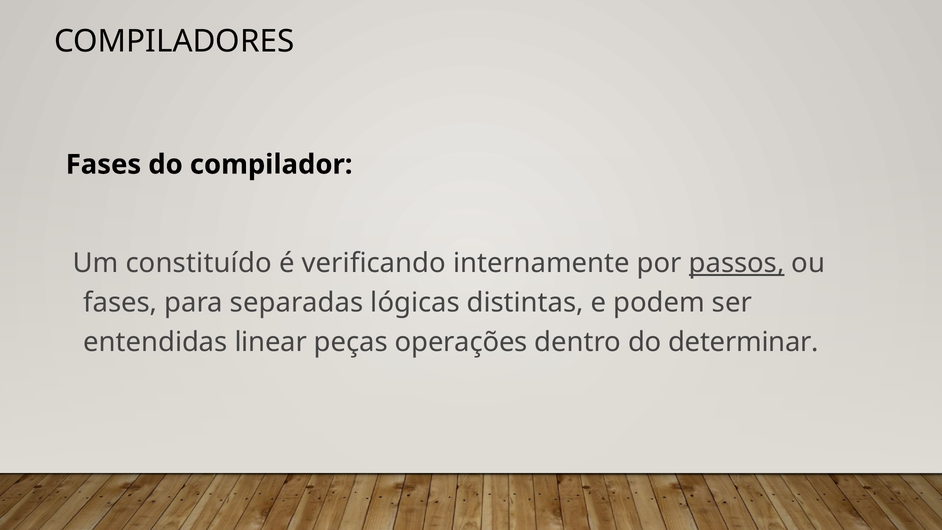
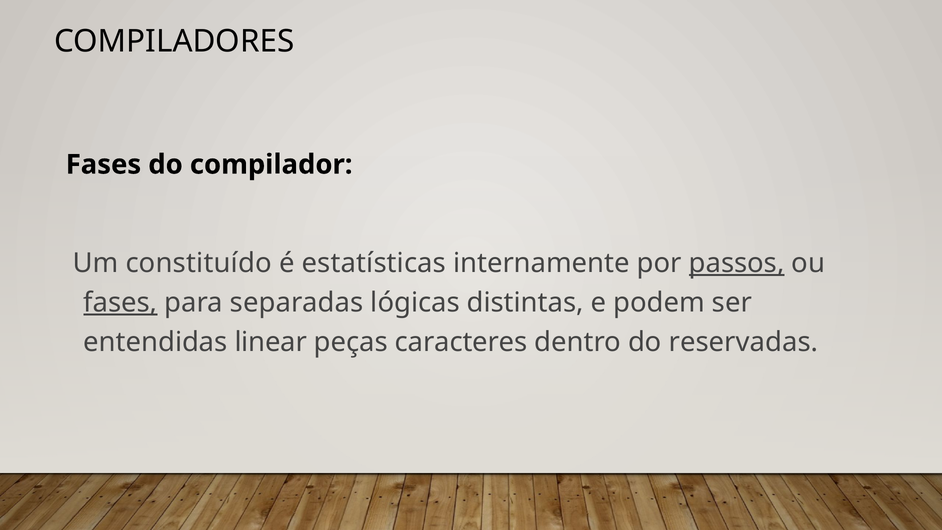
verificando: verificando -> estatísticas
fases at (120, 303) underline: none -> present
operações: operações -> caracteres
determinar: determinar -> reservadas
